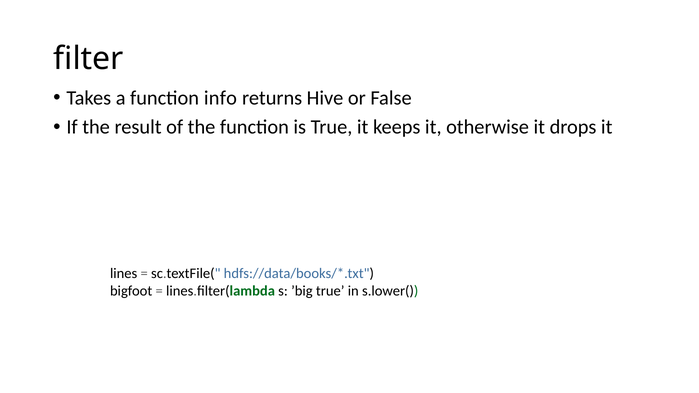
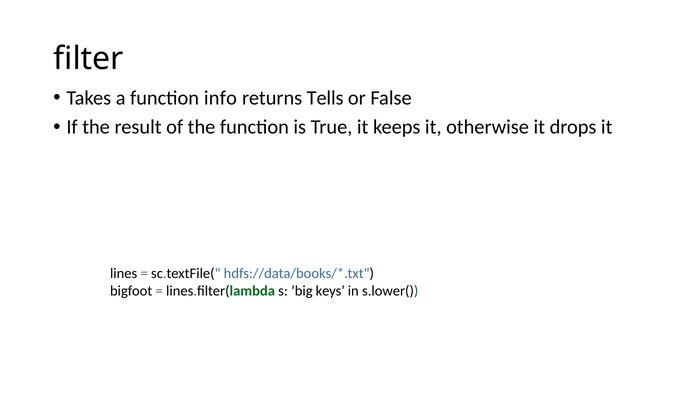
Hive: Hive -> Tells
’big true: true -> keys
